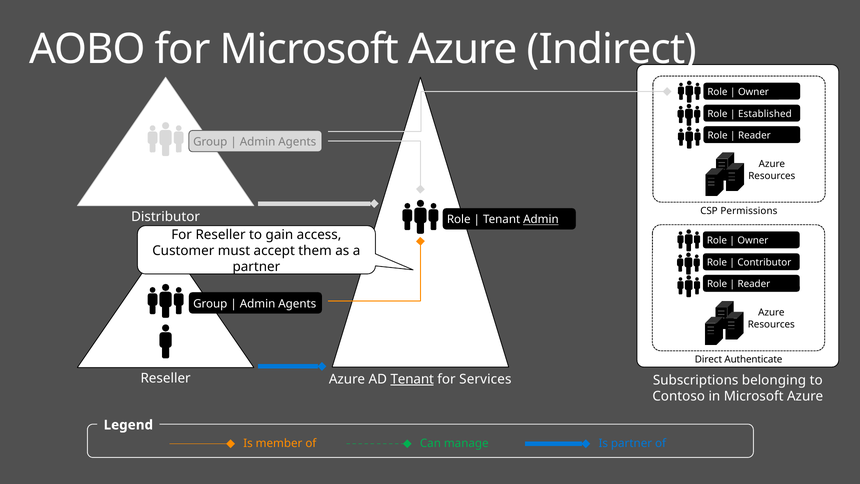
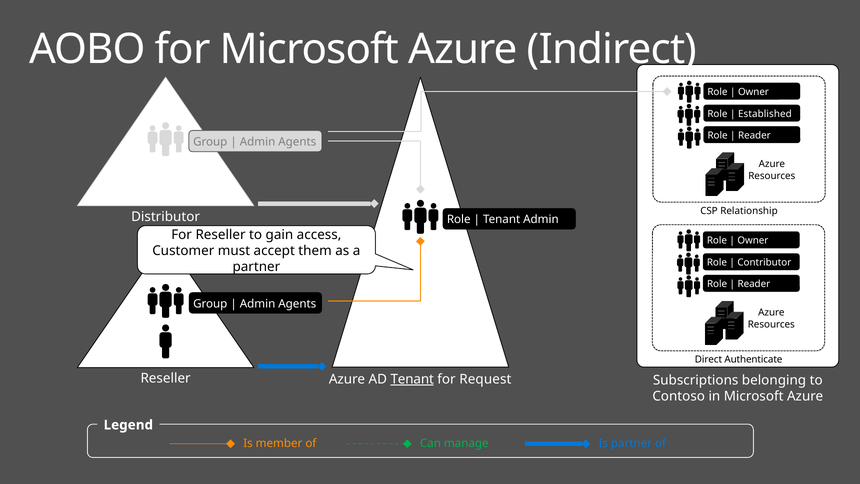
Permissions: Permissions -> Relationship
Admin at (541, 219) underline: present -> none
Services: Services -> Request
